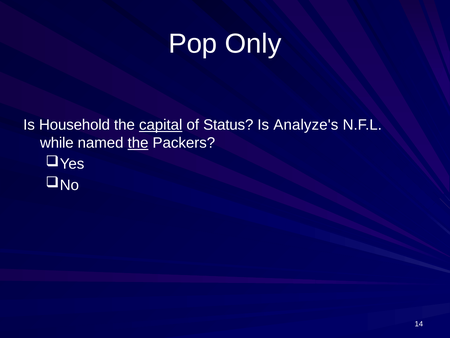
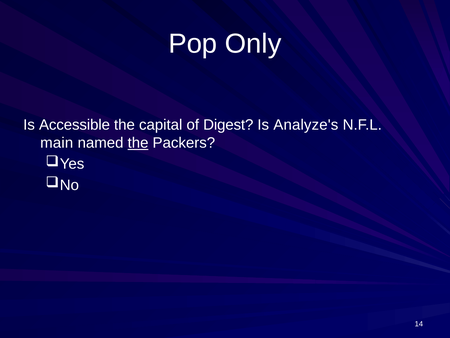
Household: Household -> Accessible
capital underline: present -> none
Status: Status -> Digest
while: while -> main
